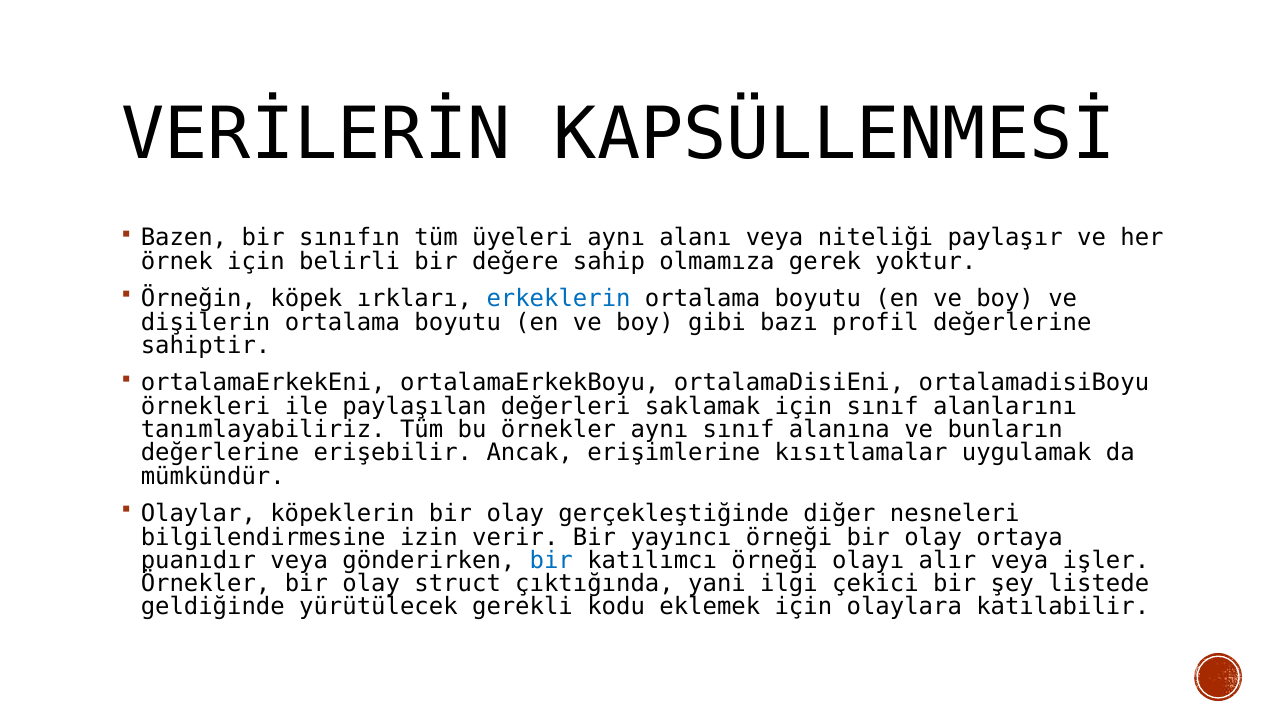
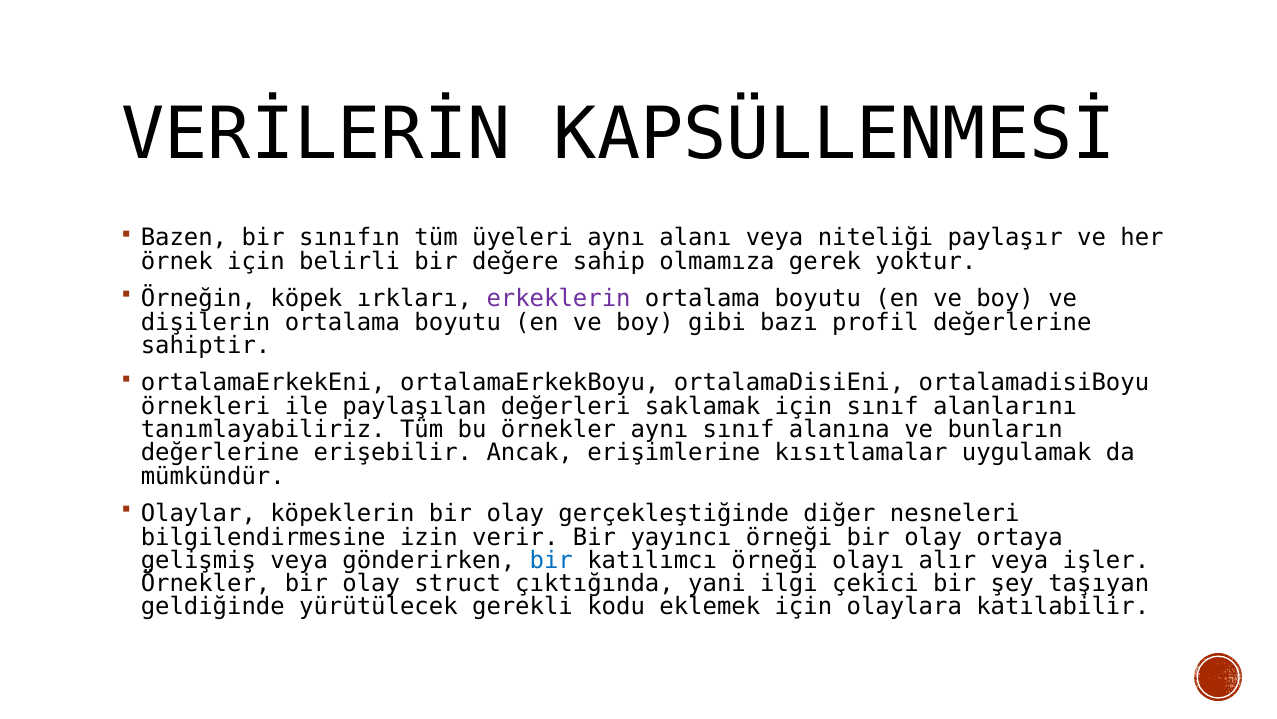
erkeklerin colour: blue -> purple
puanıdır: puanıdır -> gelişmiş
listede: listede -> taşıyan
